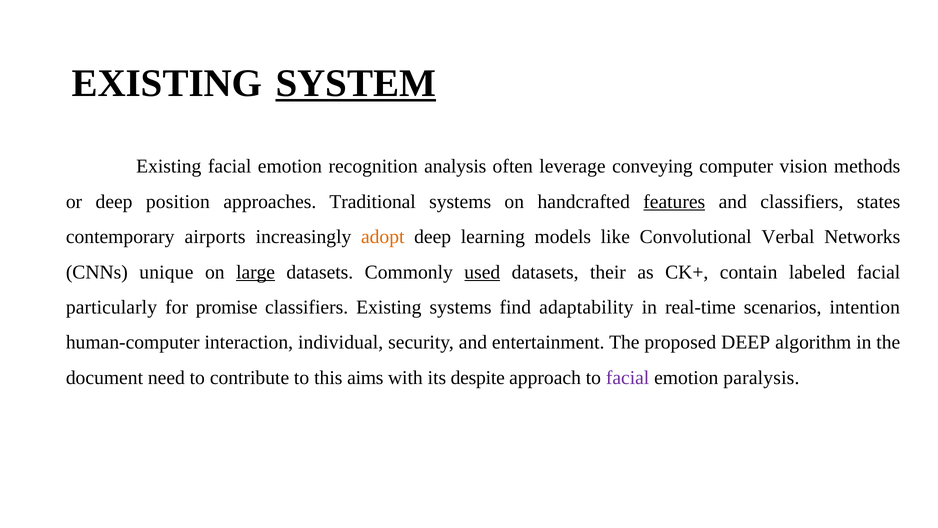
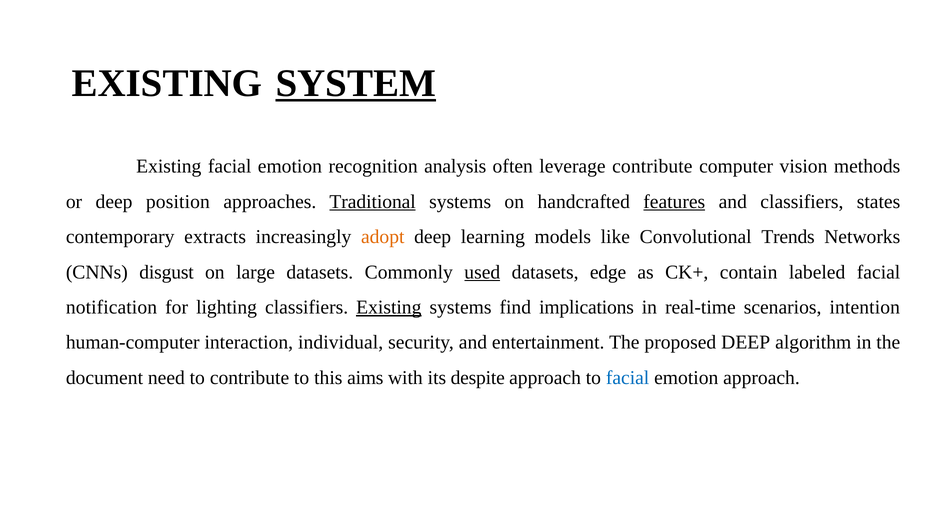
leverage conveying: conveying -> contribute
Traditional underline: none -> present
airports: airports -> extracts
Verbal: Verbal -> Trends
unique: unique -> disgust
large underline: present -> none
their: their -> edge
particularly: particularly -> notification
promise: promise -> lighting
Existing at (389, 307) underline: none -> present
adaptability: adaptability -> implications
facial at (628, 377) colour: purple -> blue
emotion paralysis: paralysis -> approach
